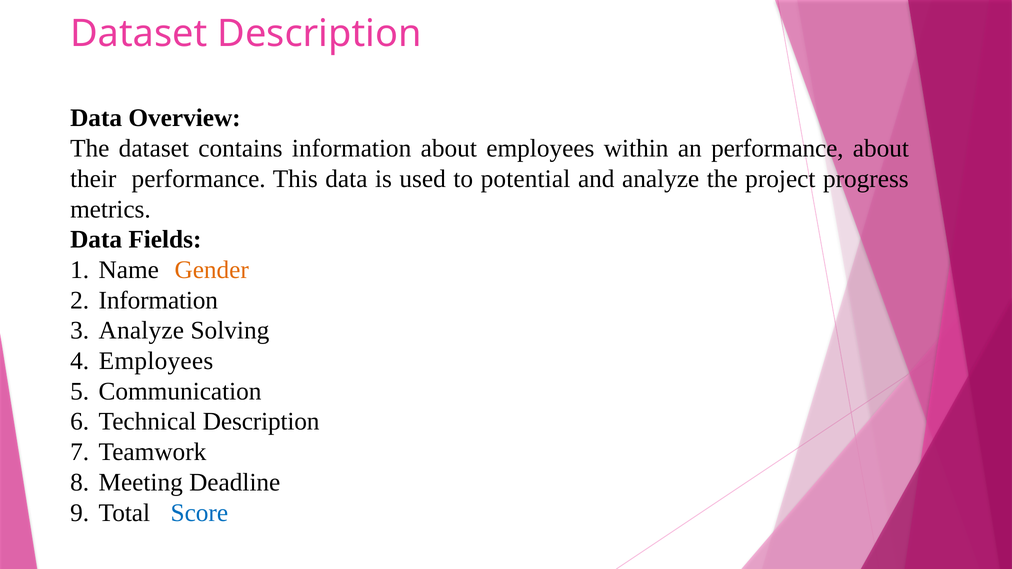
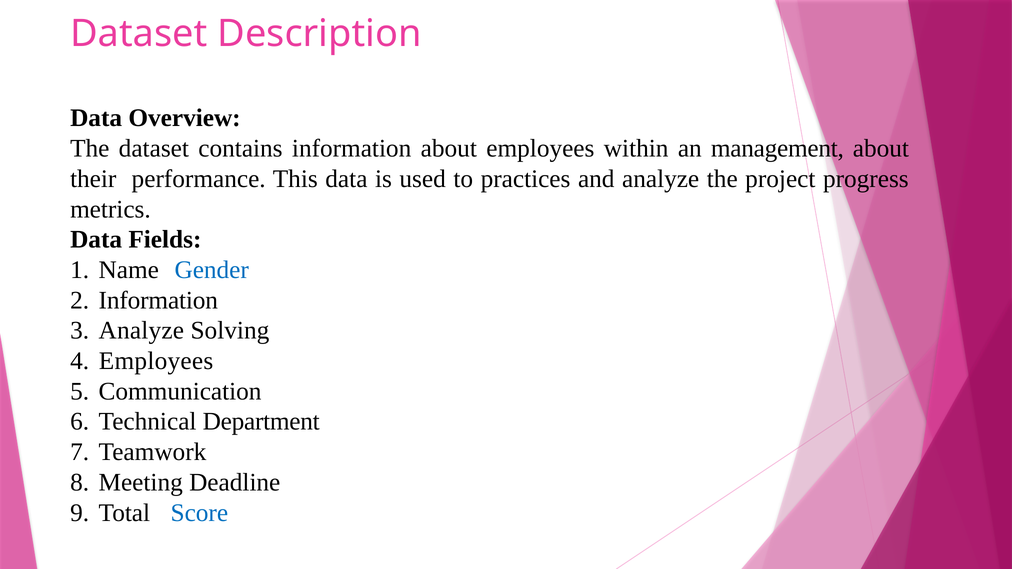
an performance: performance -> management
potential: potential -> practices
Gender colour: orange -> blue
Technical Description: Description -> Department
